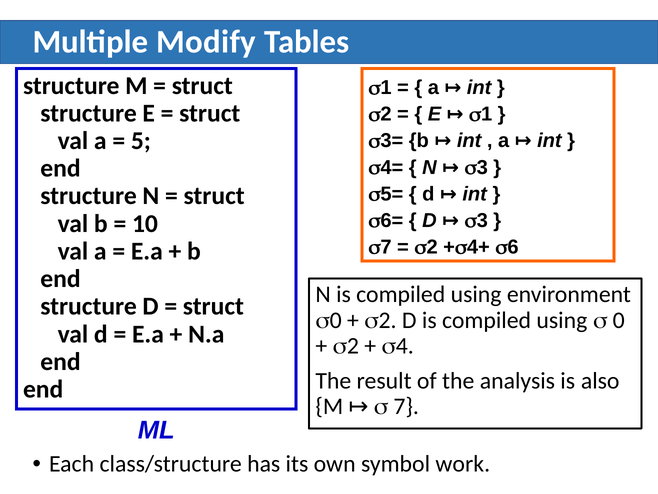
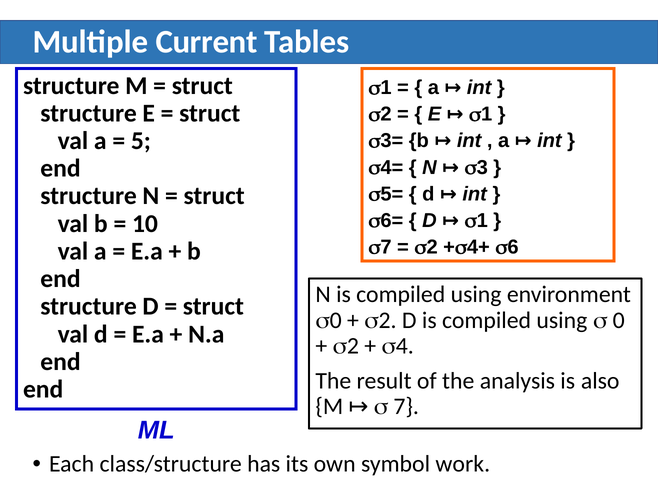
Modify: Modify -> Current
3 at (482, 220): 3 -> 1
